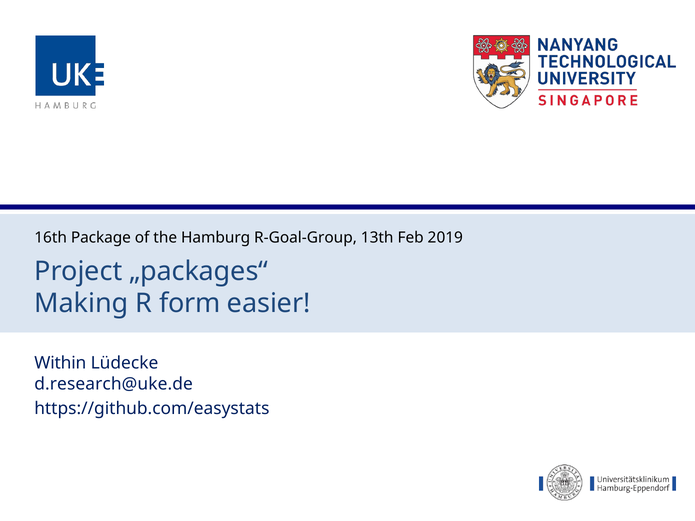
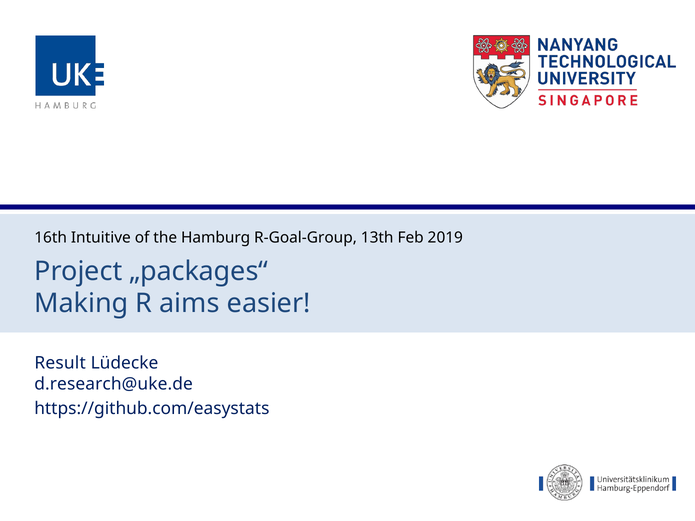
Package: Package -> Intuitive
form: form -> aims
Within: Within -> Result
